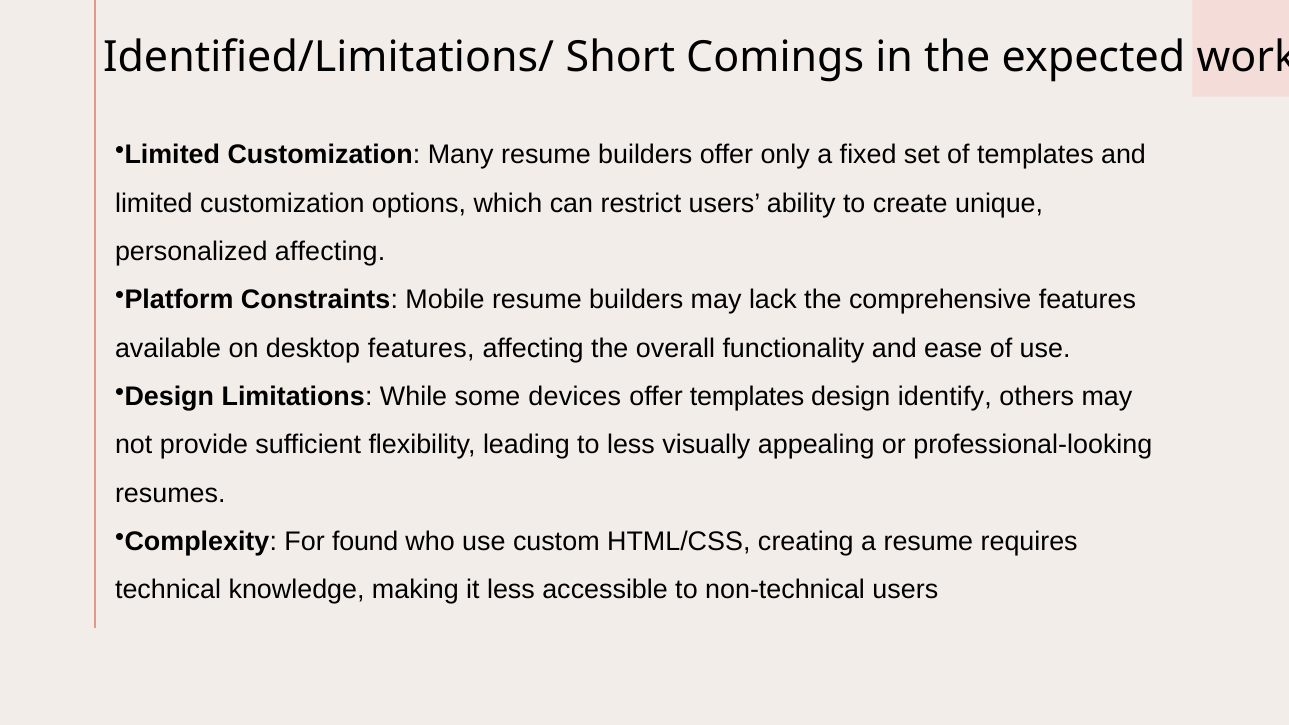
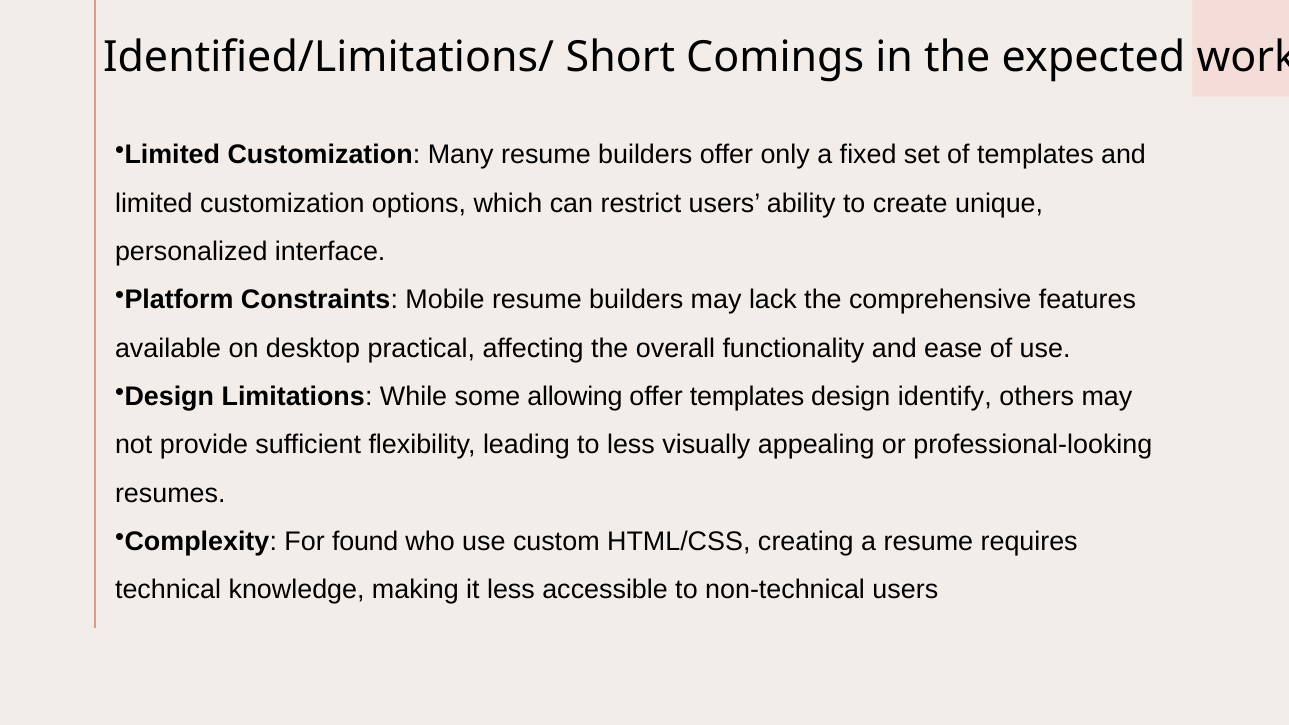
personalized affecting: affecting -> interface
desktop features: features -> practical
devices: devices -> allowing
